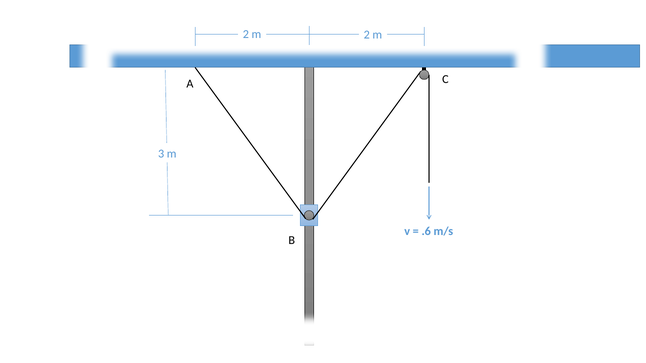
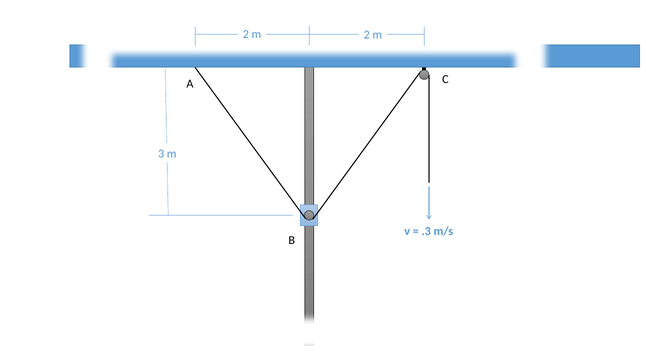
.6: .6 -> .3
